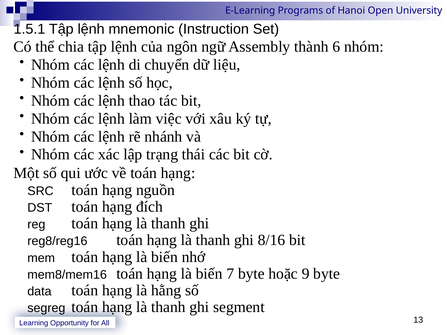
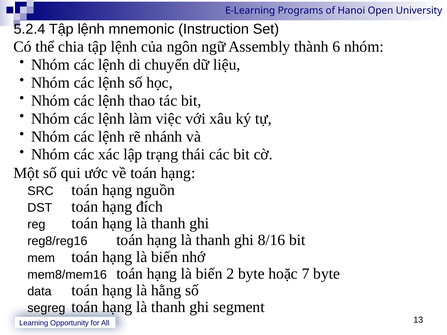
1.5.1: 1.5.1 -> 5.2.4
7: 7 -> 2
9: 9 -> 7
